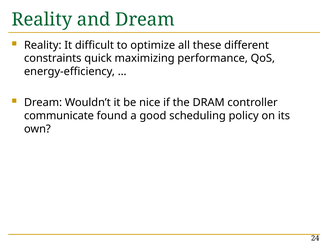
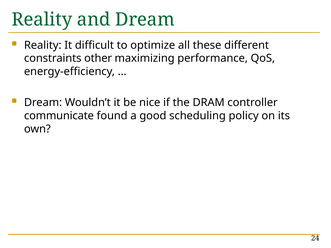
quick: quick -> other
